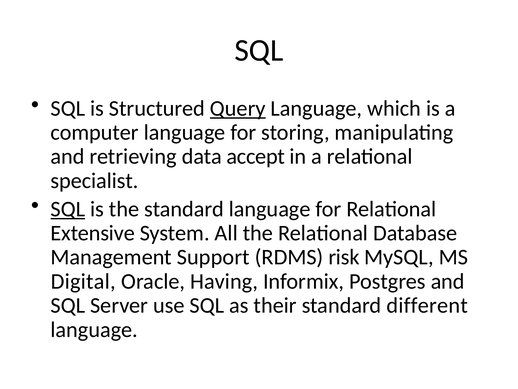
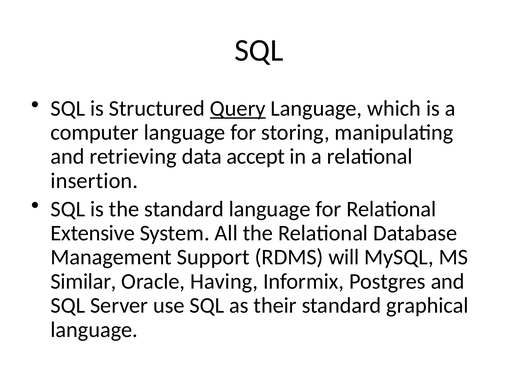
specialist: specialist -> insertion
SQL at (68, 209) underline: present -> none
risk: risk -> will
Digital: Digital -> Similar
different: different -> graphical
